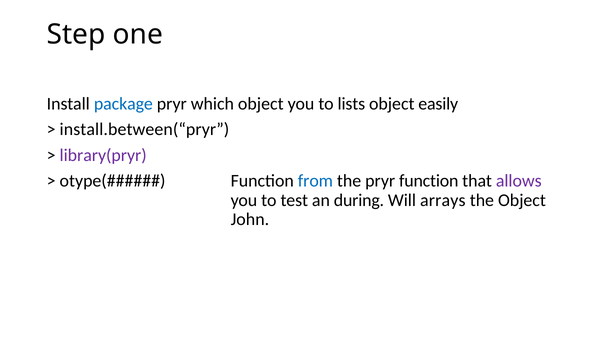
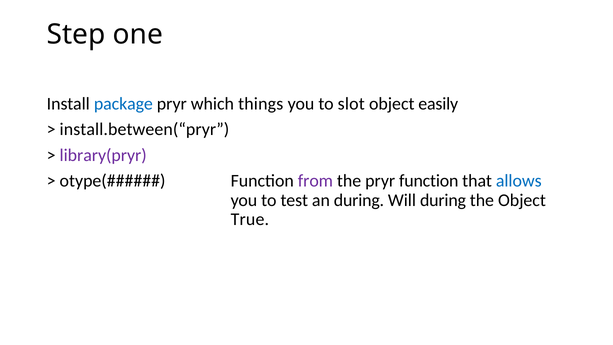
which object: object -> things
lists: lists -> slot
from colour: blue -> purple
allows colour: purple -> blue
Will arrays: arrays -> during
John: John -> True
